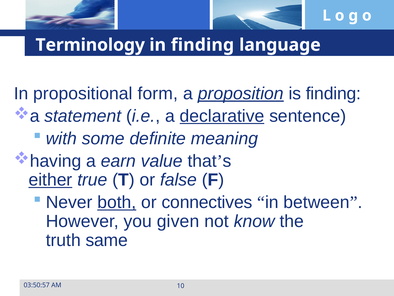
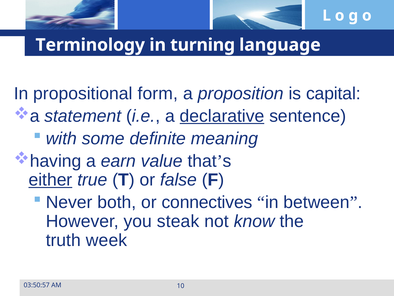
in finding: finding -> turning
proposition underline: present -> none
is finding: finding -> capital
both underline: present -> none
given: given -> steak
same: same -> week
